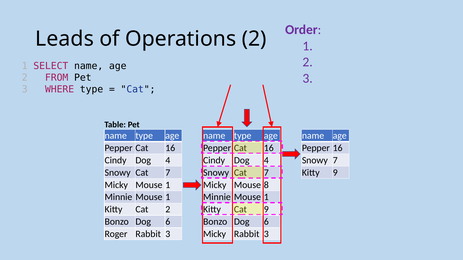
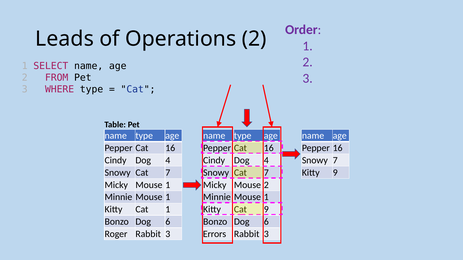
Mouse 8: 8 -> 2
Cat 2: 2 -> 1
Micky at (215, 234): Micky -> Errors
